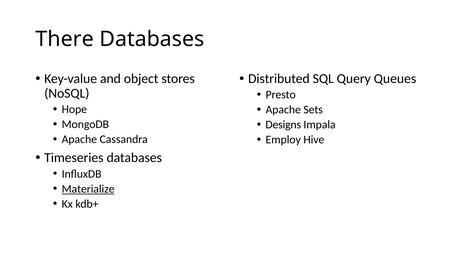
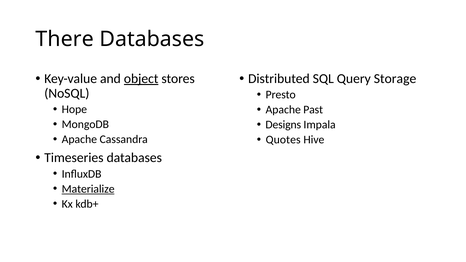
object underline: none -> present
Queues: Queues -> Storage
Sets: Sets -> Past
Employ: Employ -> Quotes
